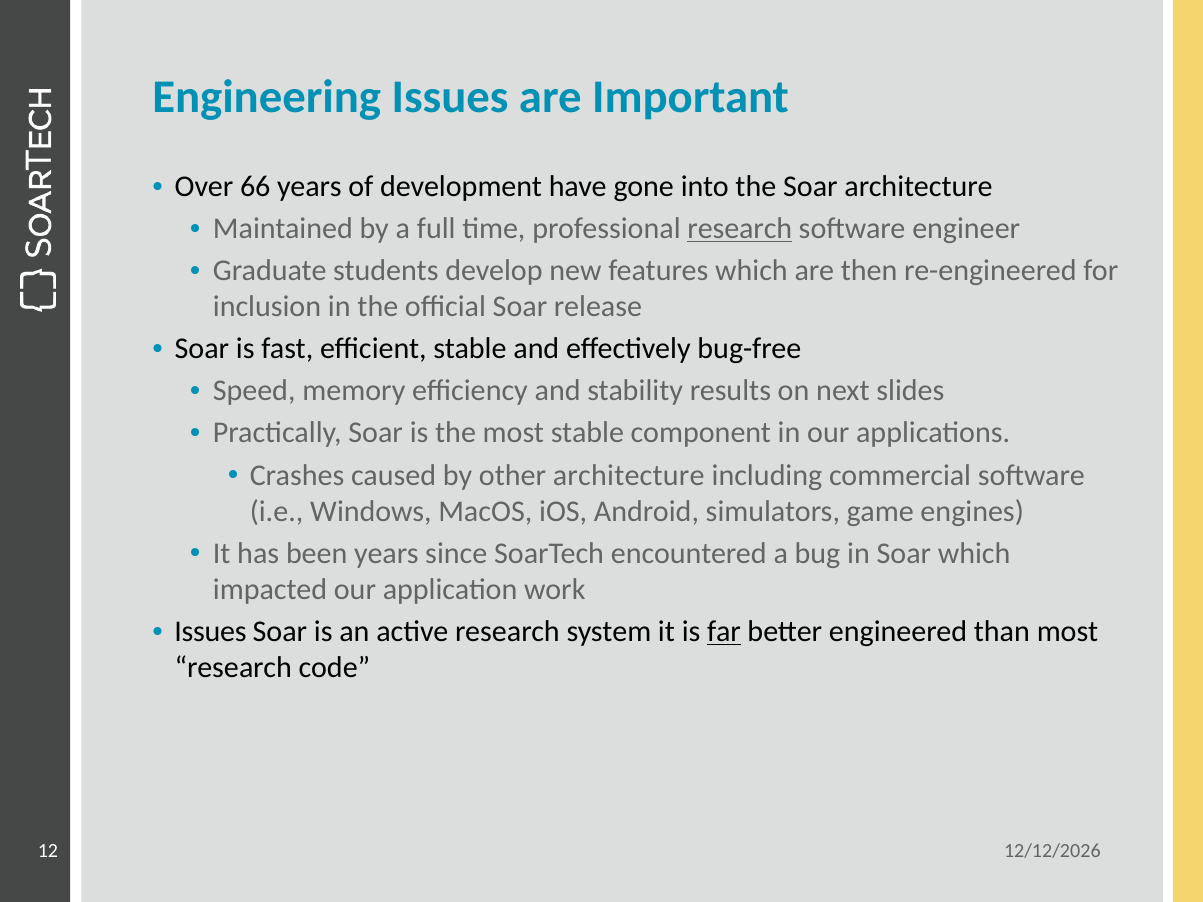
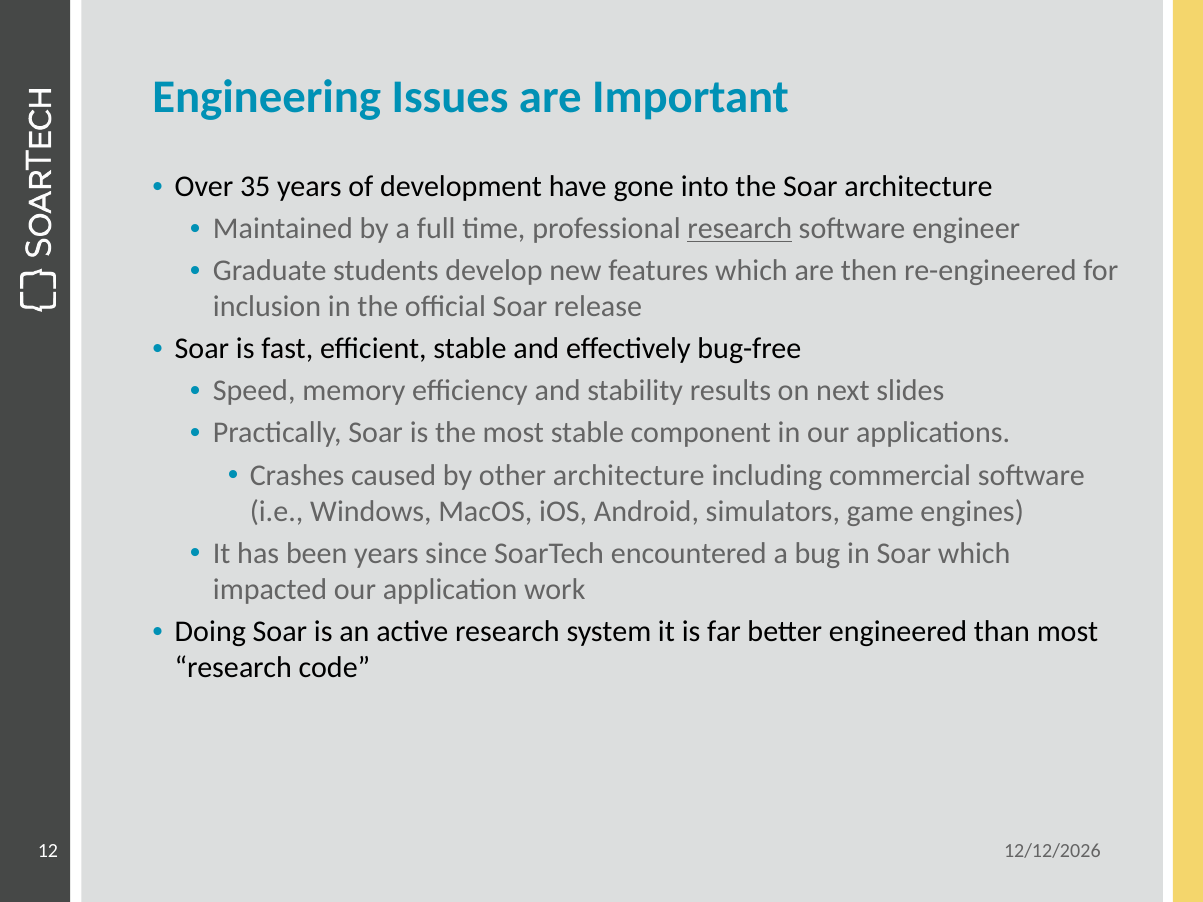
66: 66 -> 35
Issues at (211, 632): Issues -> Doing
far underline: present -> none
